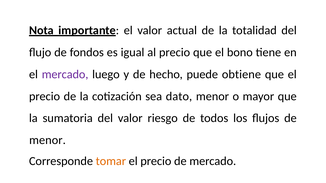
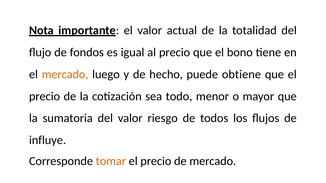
mercado at (65, 74) colour: purple -> orange
dato: dato -> todo
menor at (47, 140): menor -> influye
